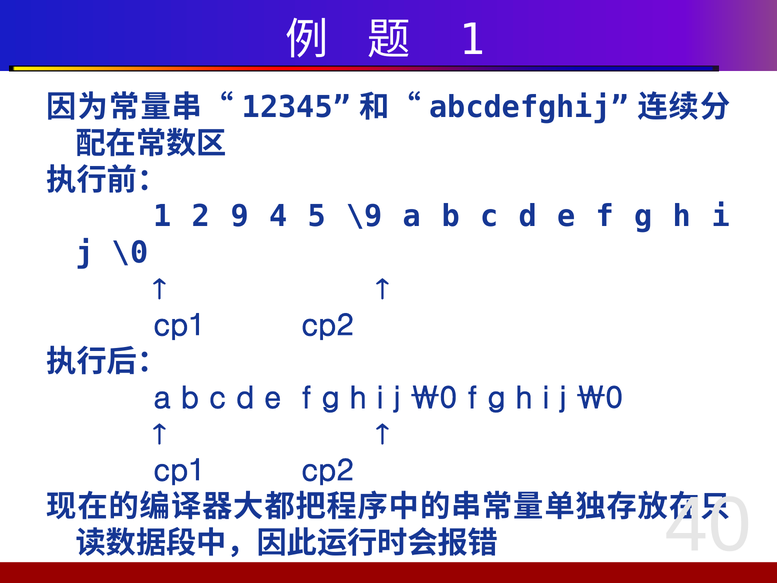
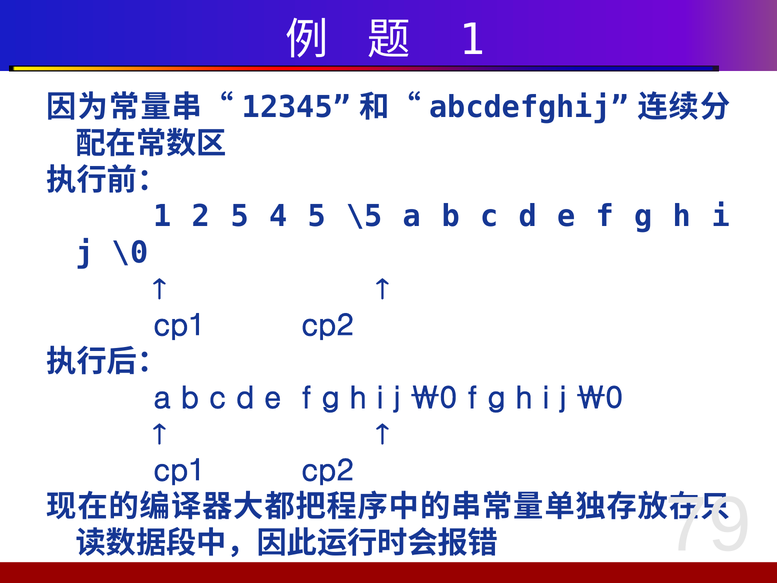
2 9: 9 -> 5
\9: \9 -> \5
40: 40 -> 79
